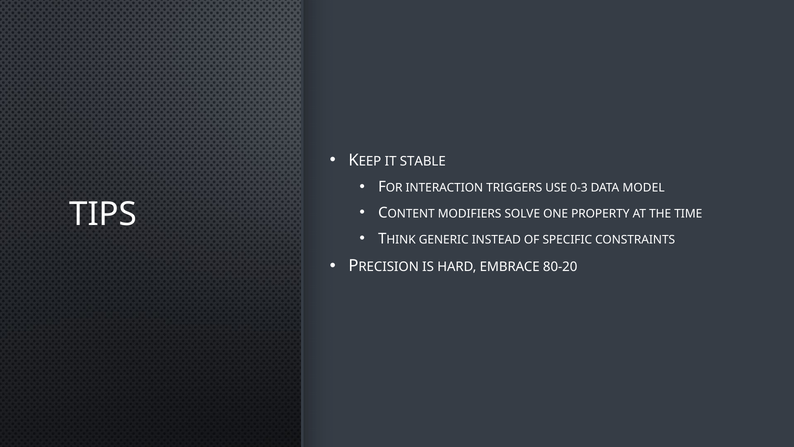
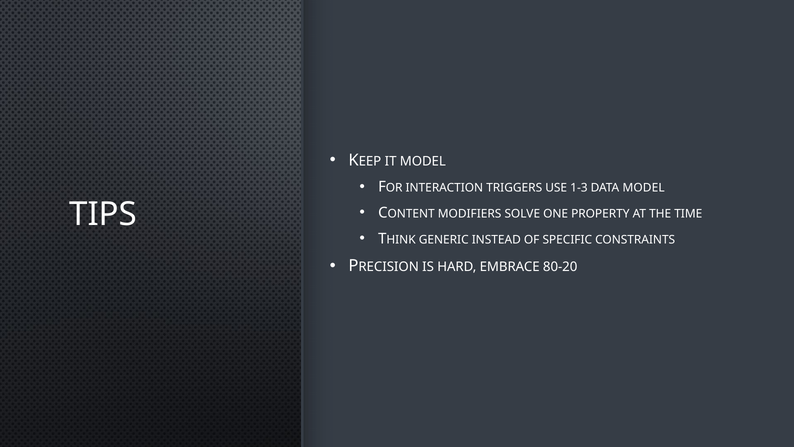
IT STABLE: STABLE -> MODEL
0-3: 0-3 -> 1-3
